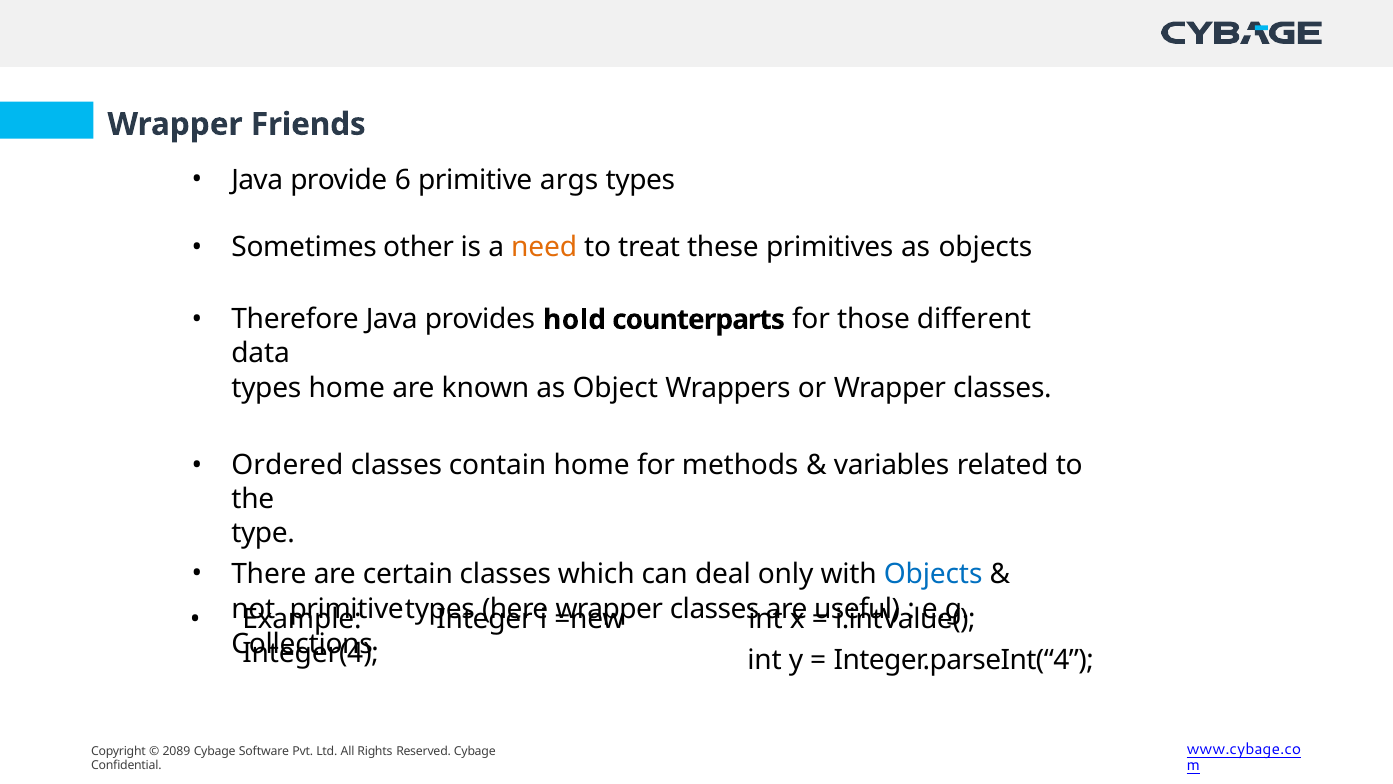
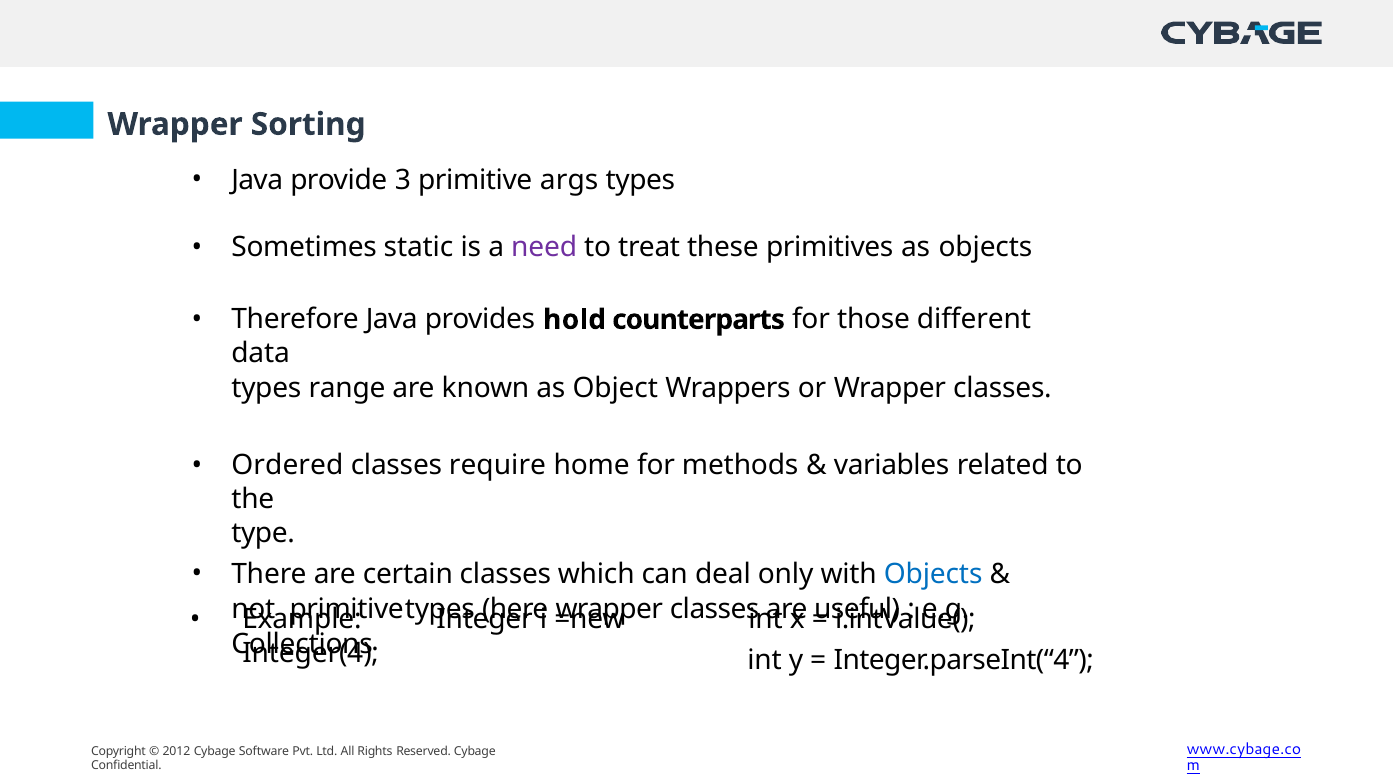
Friends: Friends -> Sorting
6: 6 -> 3
other: other -> static
need colour: orange -> purple
types home: home -> range
contain: contain -> require
2089: 2089 -> 2012
